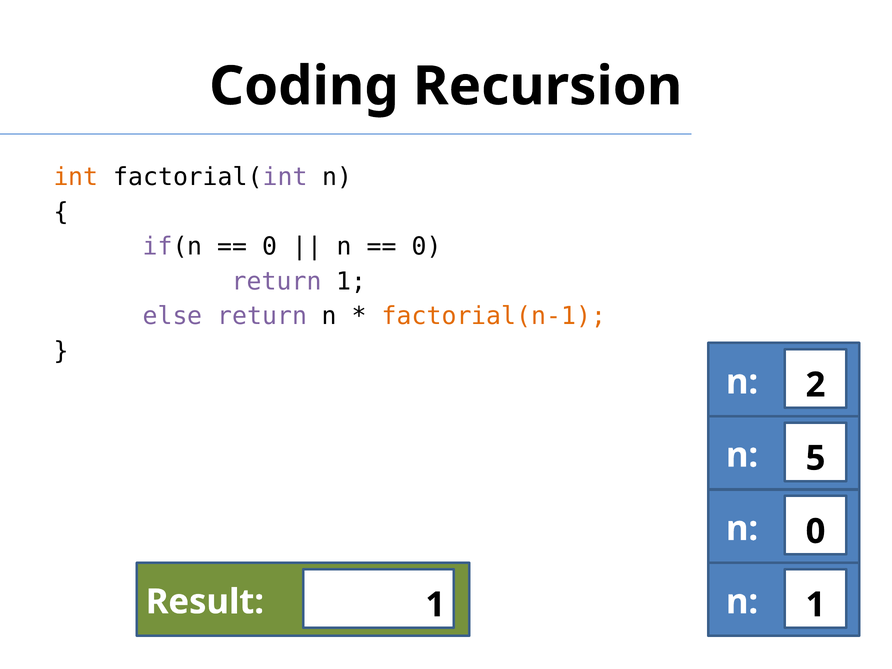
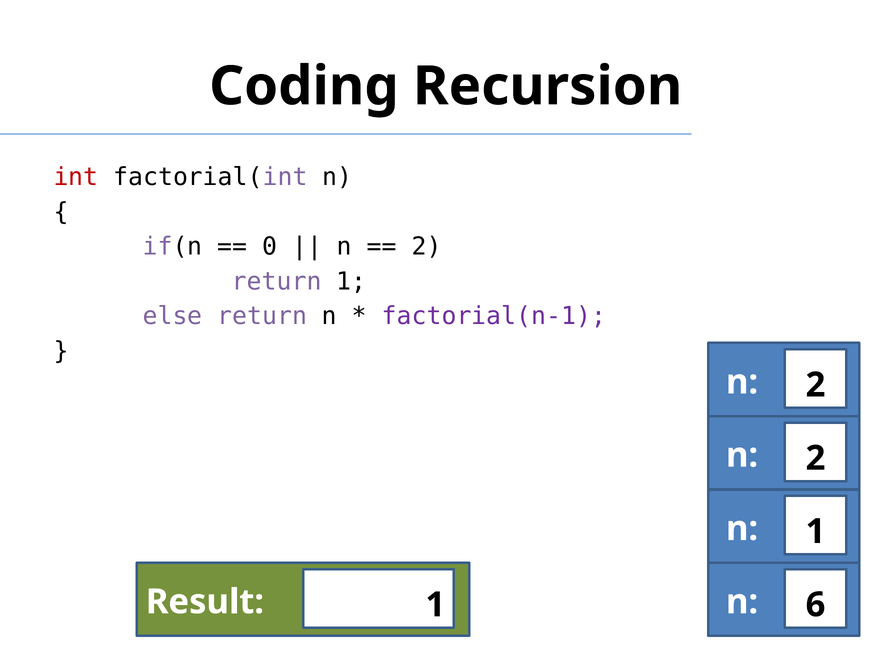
int colour: orange -> red
0 at (427, 247): 0 -> 2
factorial(n-1 colour: orange -> purple
5 at (816, 458): 5 -> 2
n 0: 0 -> 1
n 1: 1 -> 6
